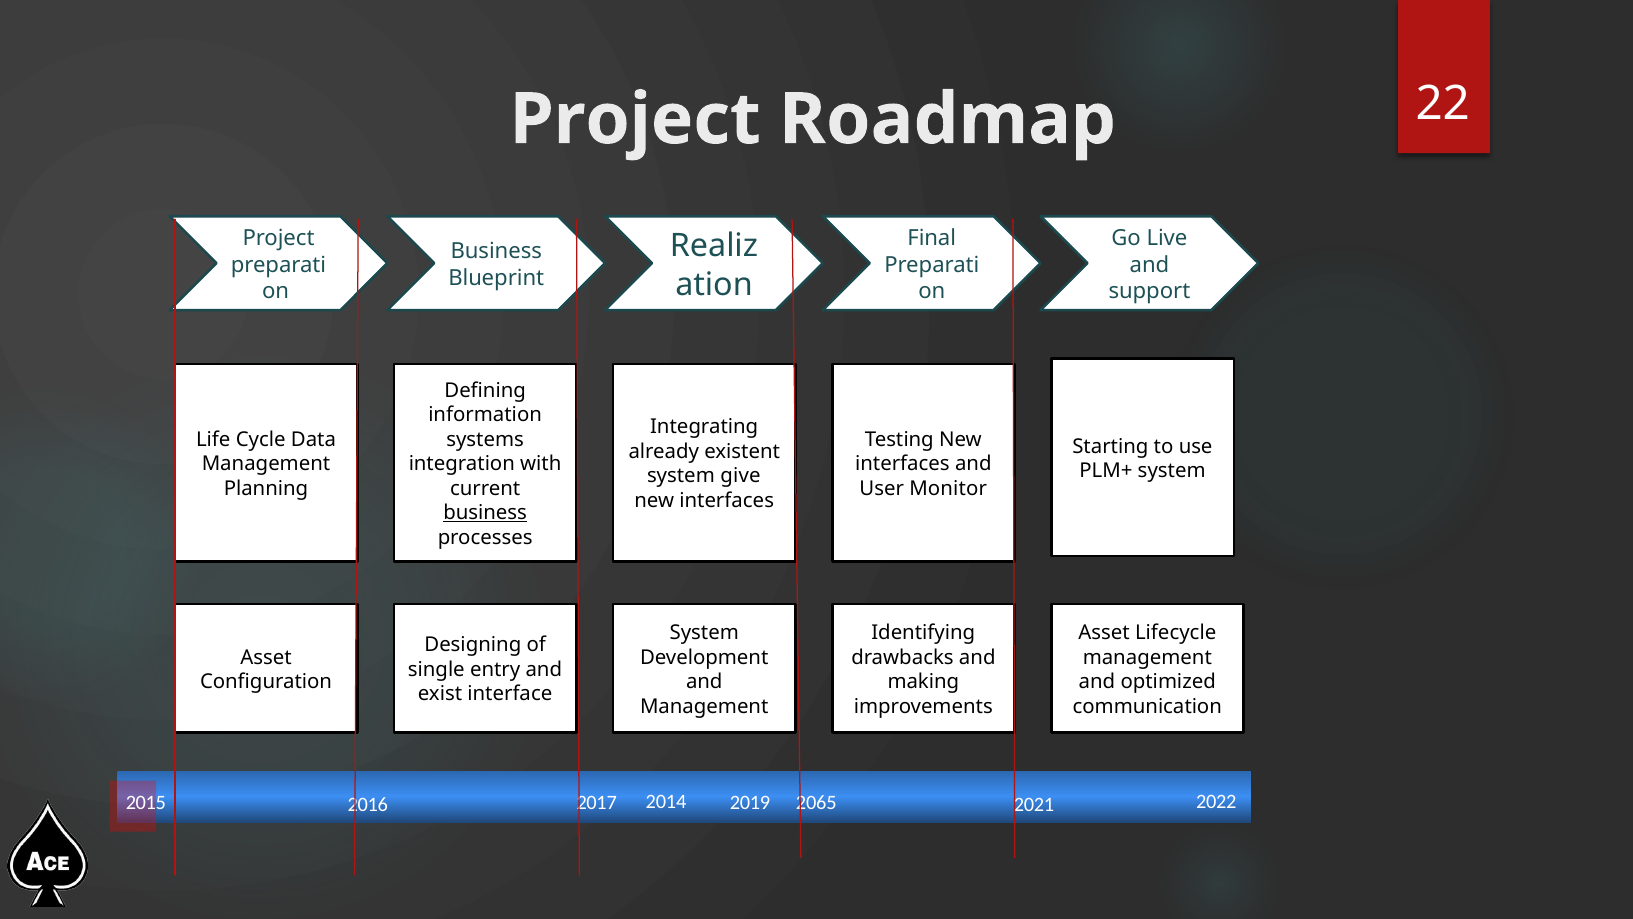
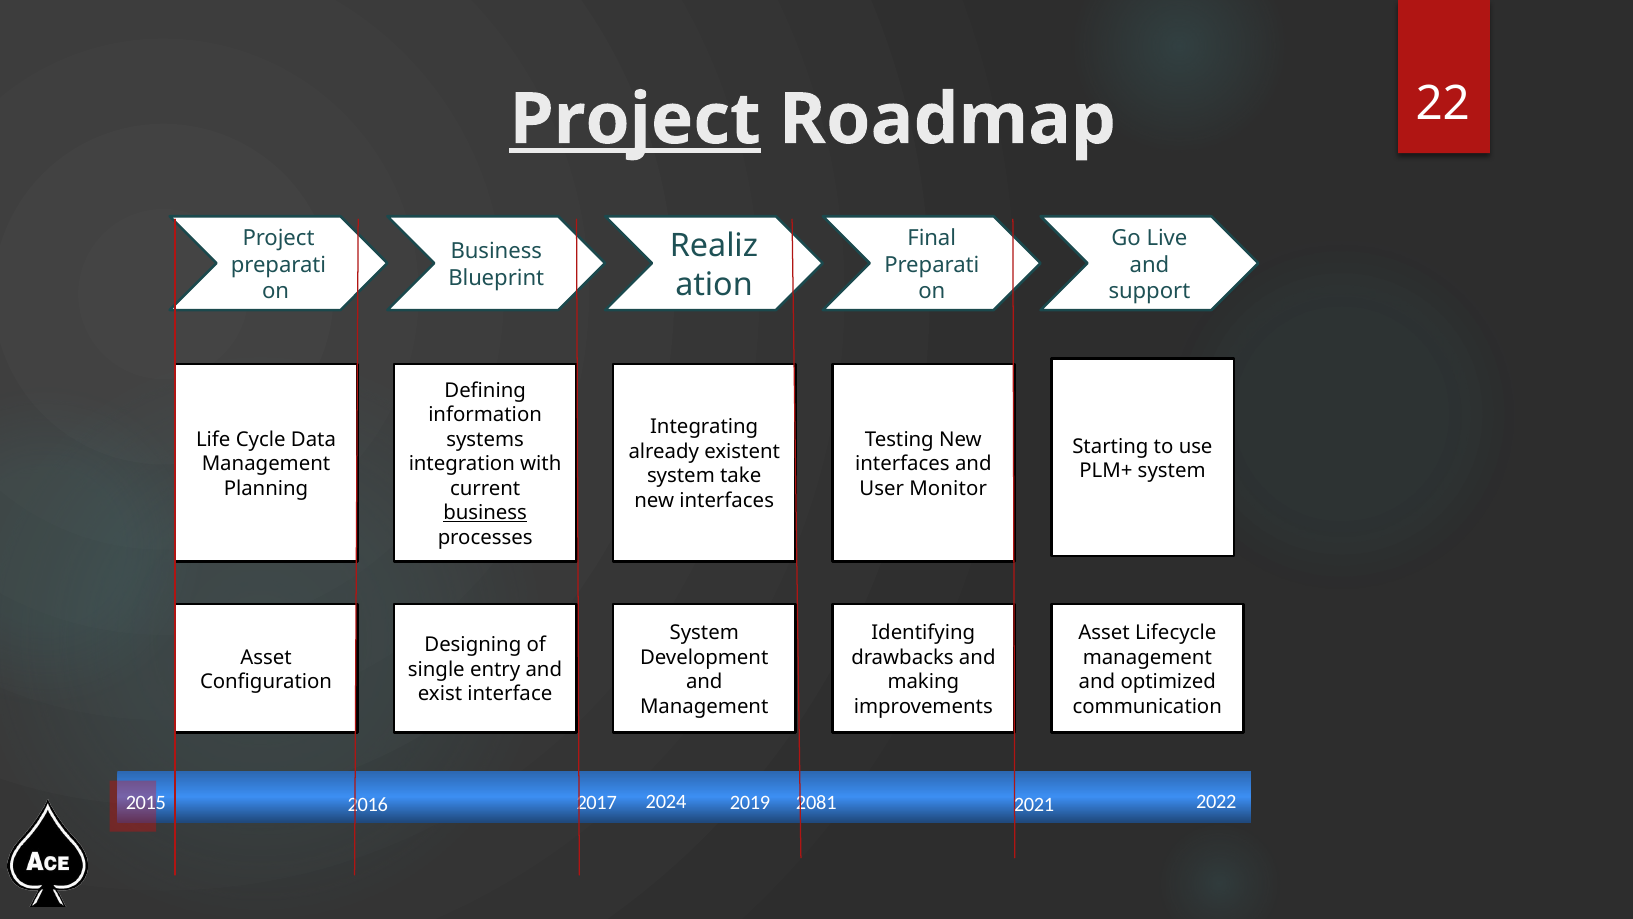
Project at (635, 120) underline: none -> present
give: give -> take
2014: 2014 -> 2024
2065: 2065 -> 2081
